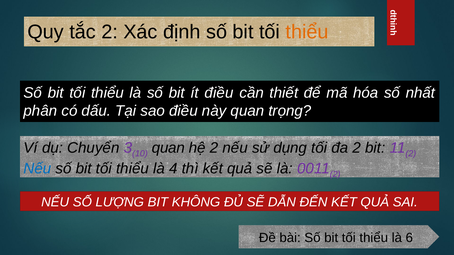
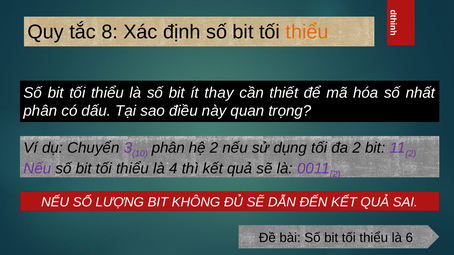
tắc 2: 2 -> 8
ít điều: điều -> thay
quan at (168, 148): quan -> phân
Nếu at (37, 169) colour: blue -> purple
